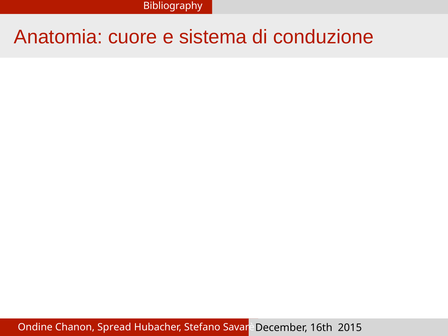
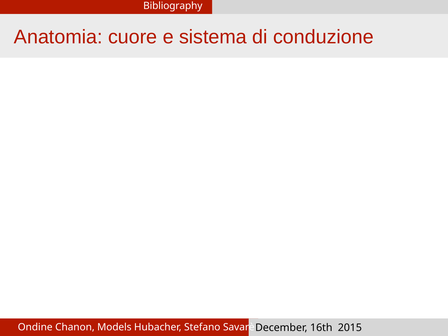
Spread: Spread -> Models
